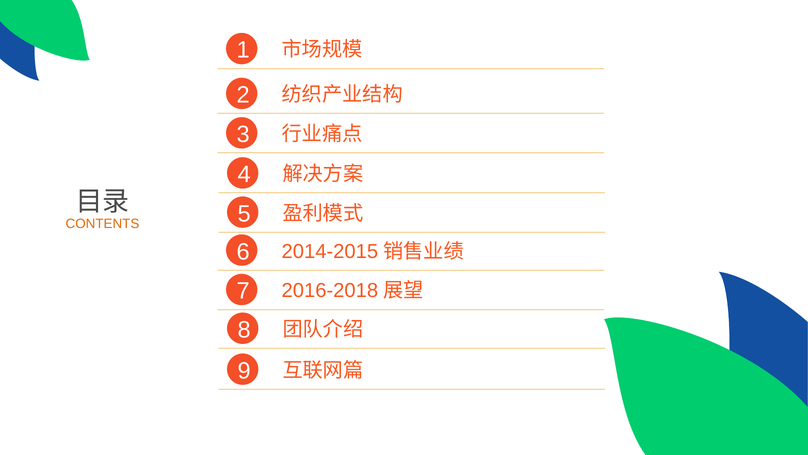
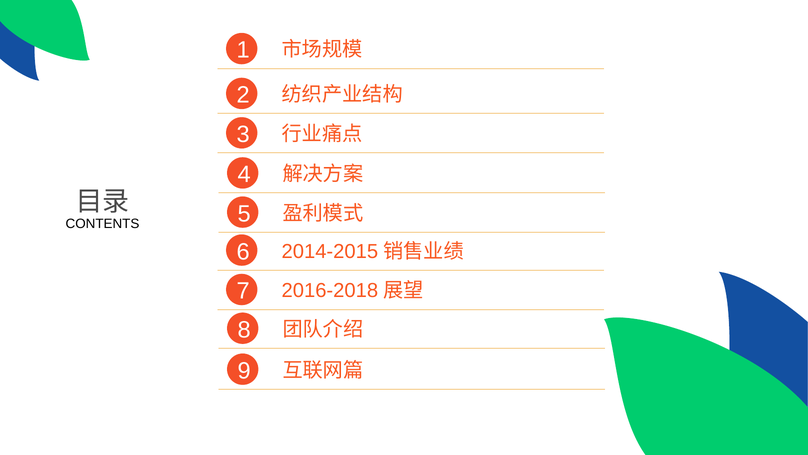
CONTENTS colour: orange -> black
